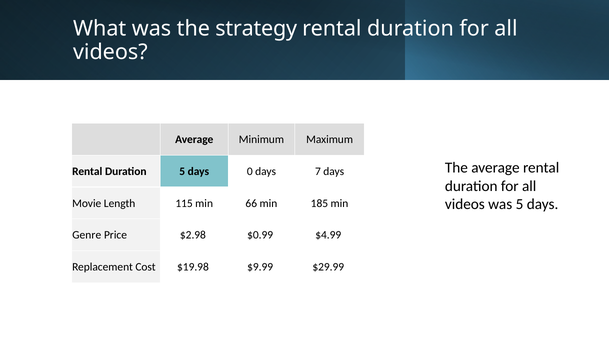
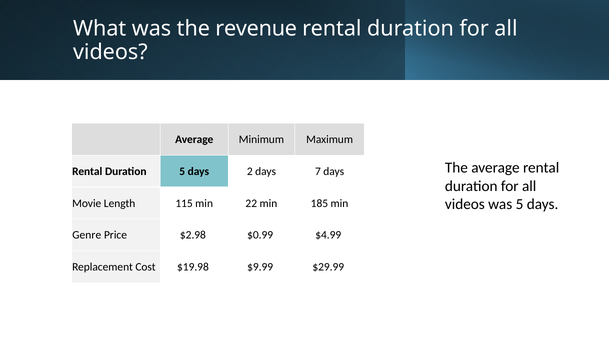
strategy: strategy -> revenue
0: 0 -> 2
66: 66 -> 22
